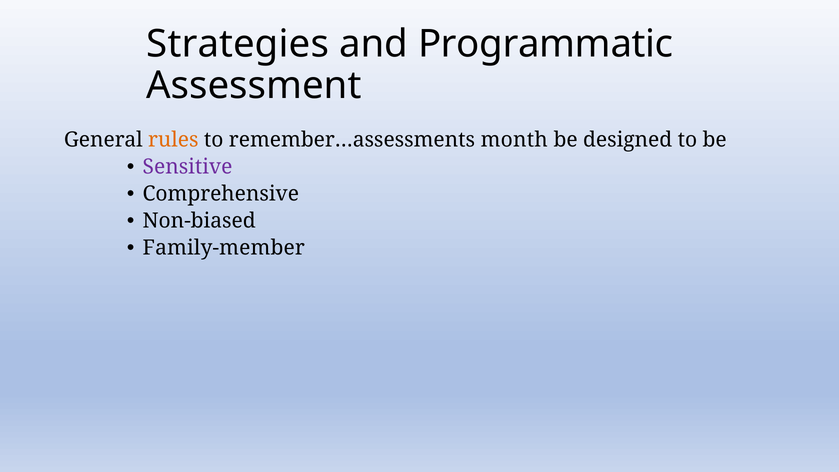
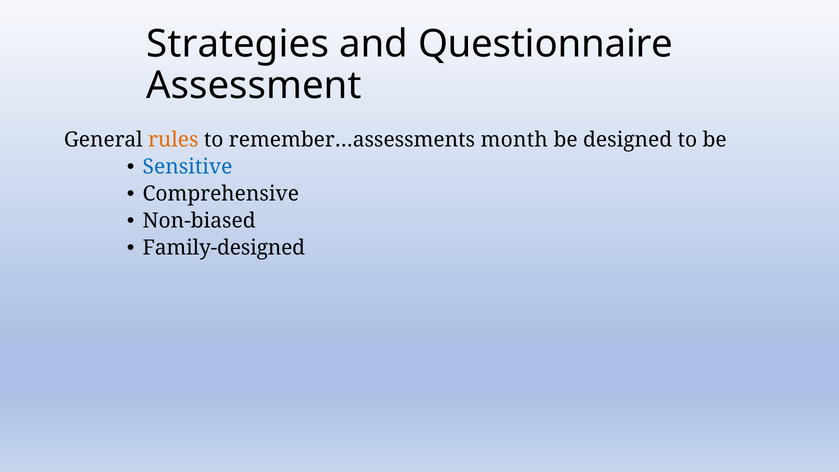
Programmatic: Programmatic -> Questionnaire
Sensitive colour: purple -> blue
Family-member: Family-member -> Family-designed
